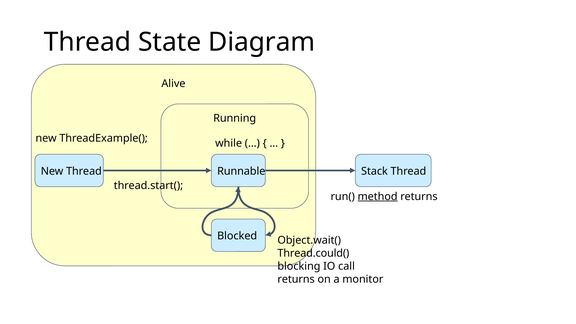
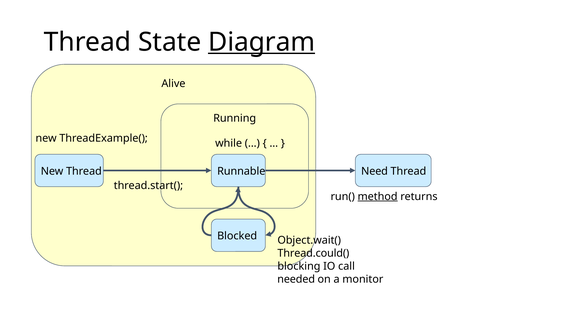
Diagram underline: none -> present
Stack: Stack -> Need
returns at (296, 279): returns -> needed
